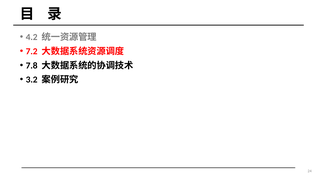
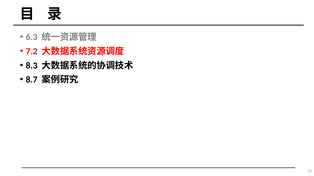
4.2: 4.2 -> 6.3
7.8: 7.8 -> 8.3
3.2: 3.2 -> 8.7
